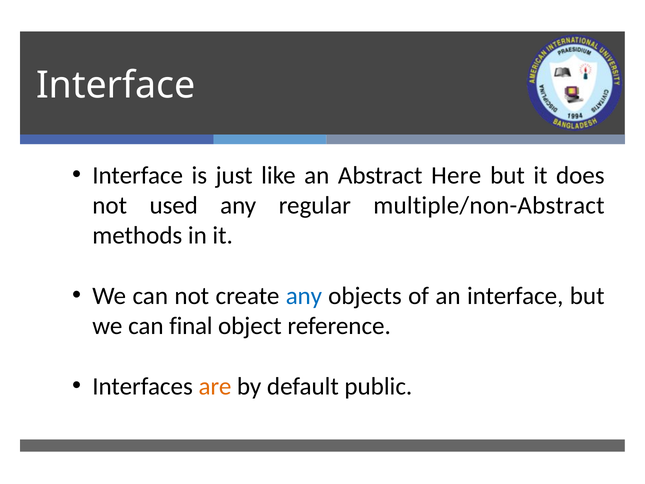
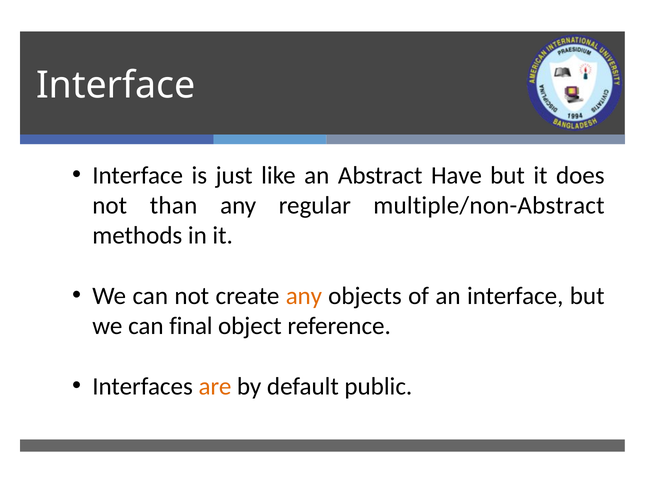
Here: Here -> Have
used: used -> than
any at (304, 296) colour: blue -> orange
